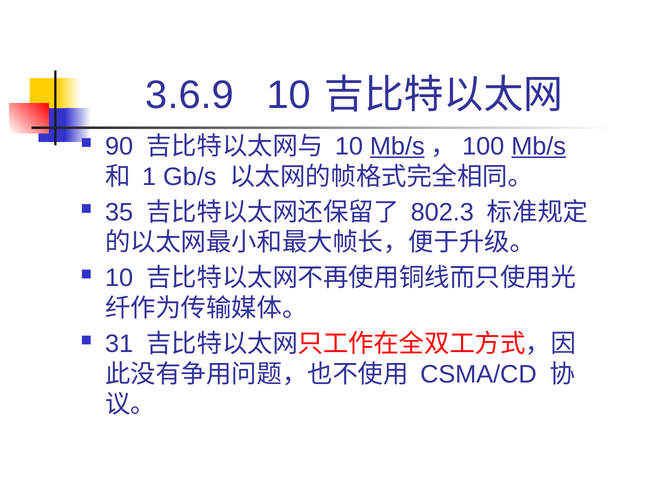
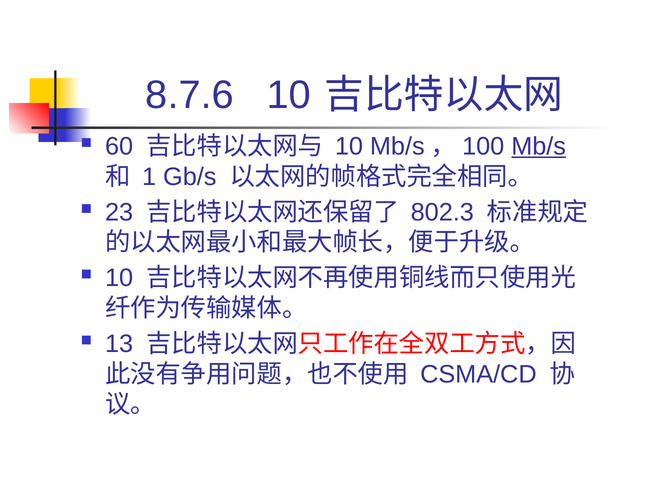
3.6.9: 3.6.9 -> 8.7.6
90: 90 -> 60
Mb/s at (397, 146) underline: present -> none
35: 35 -> 23
31: 31 -> 13
